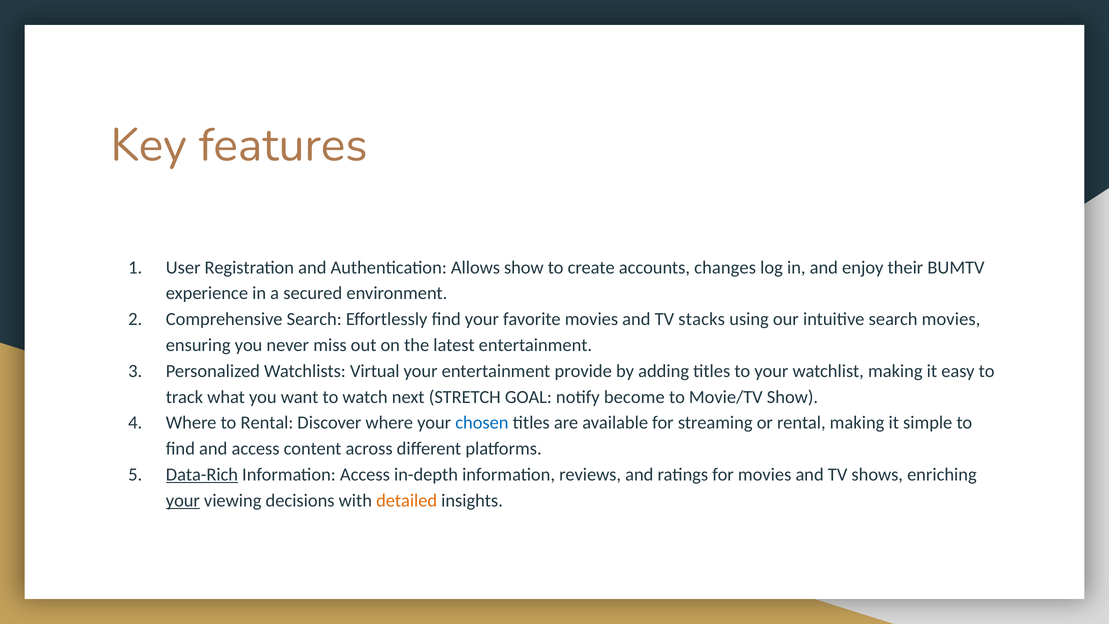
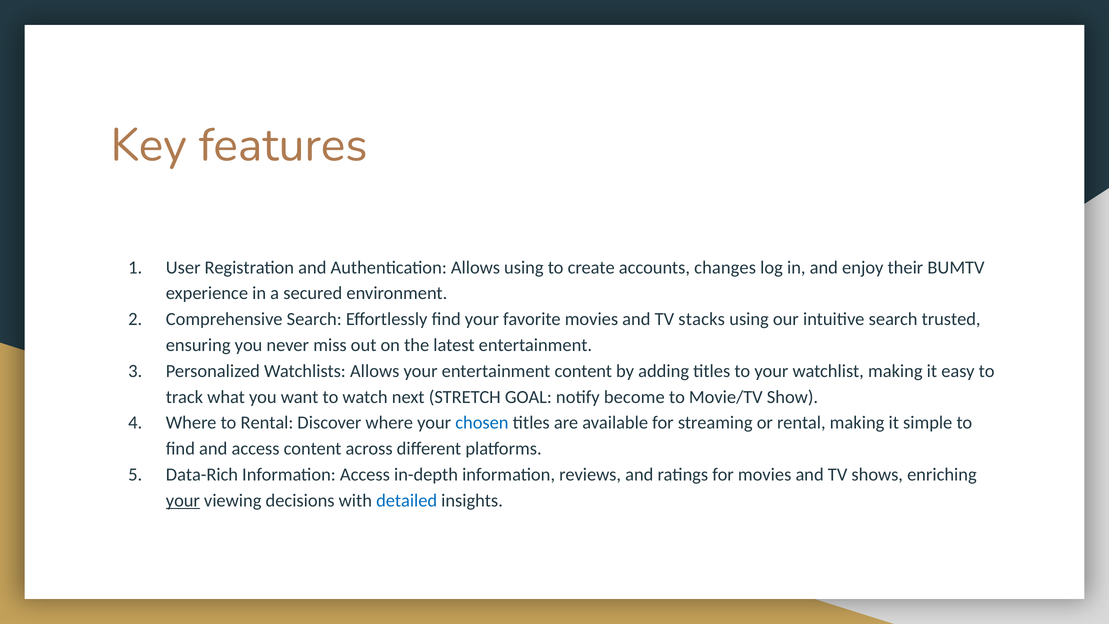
Allows show: show -> using
search movies: movies -> trusted
Watchlists Virtual: Virtual -> Allows
entertainment provide: provide -> content
Data-Rich underline: present -> none
detailed colour: orange -> blue
